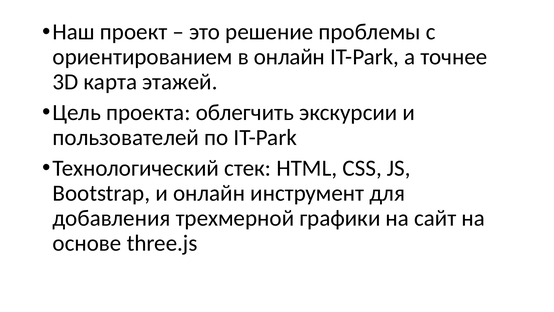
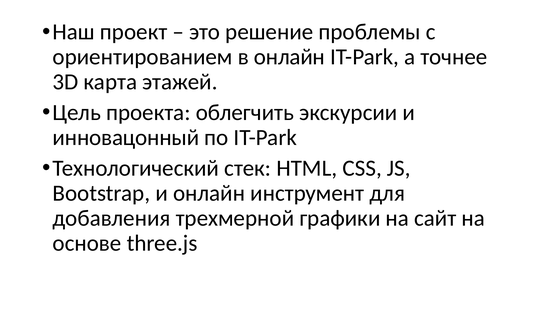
пользователей: пользователей -> инновацонный
